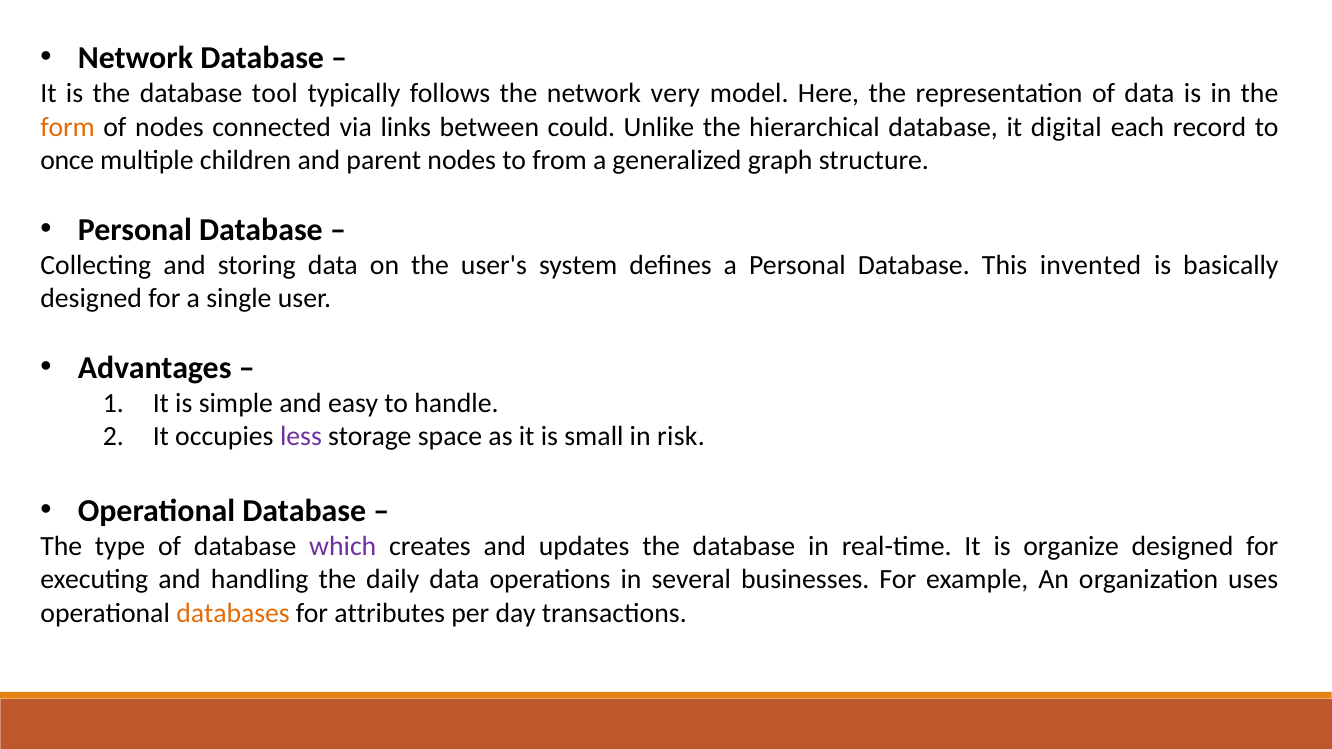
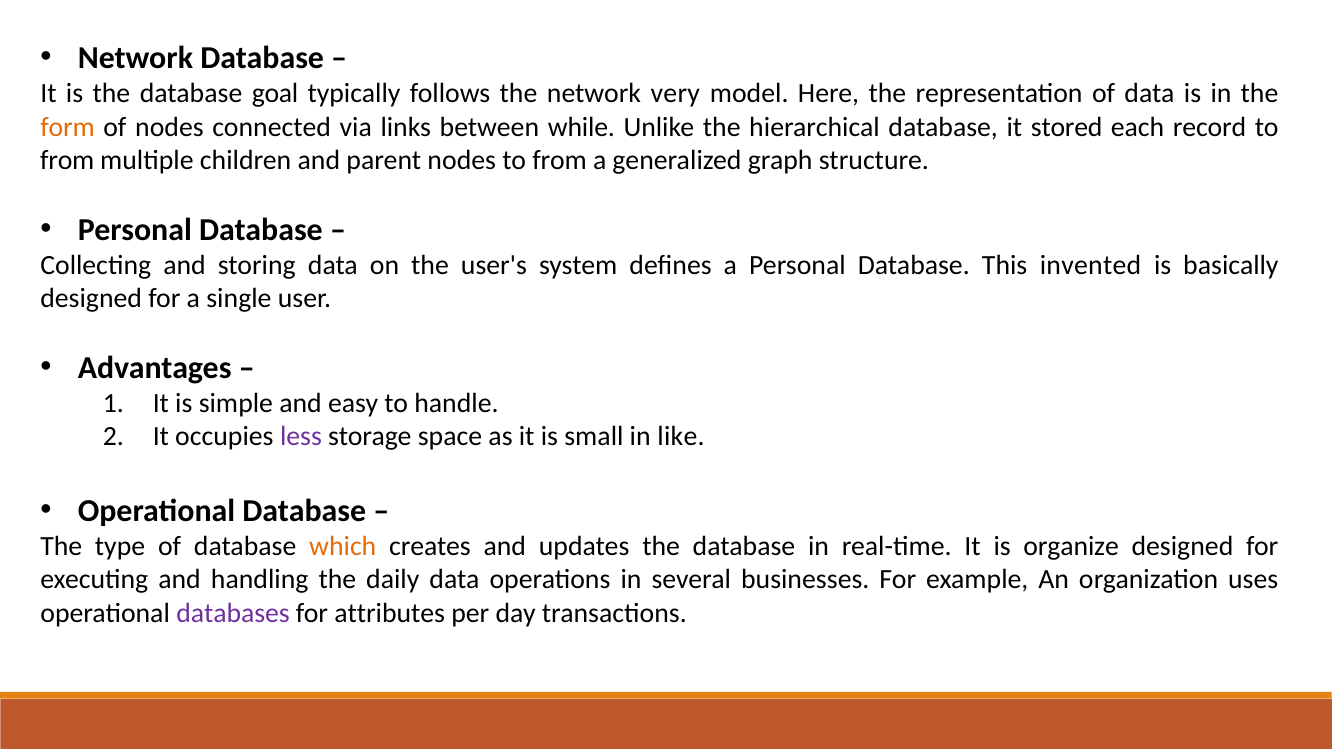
tool: tool -> goal
could: could -> while
digital: digital -> stored
once at (67, 160): once -> from
risk: risk -> like
which colour: purple -> orange
databases colour: orange -> purple
